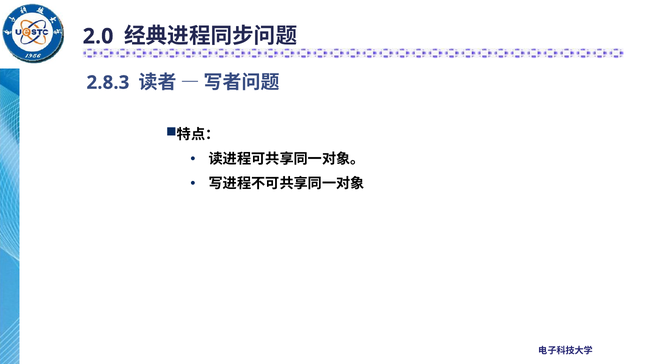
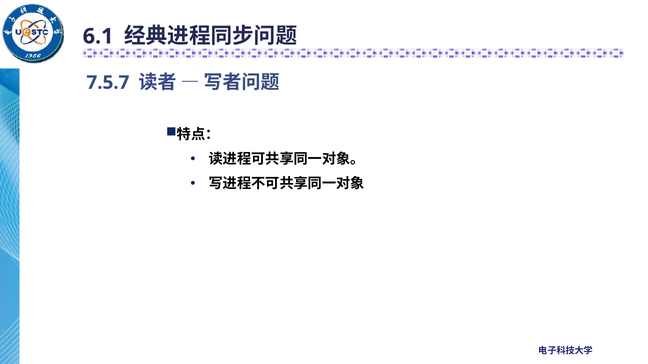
2.0: 2.0 -> 6.1
2.8.3: 2.8.3 -> 7.5.7
